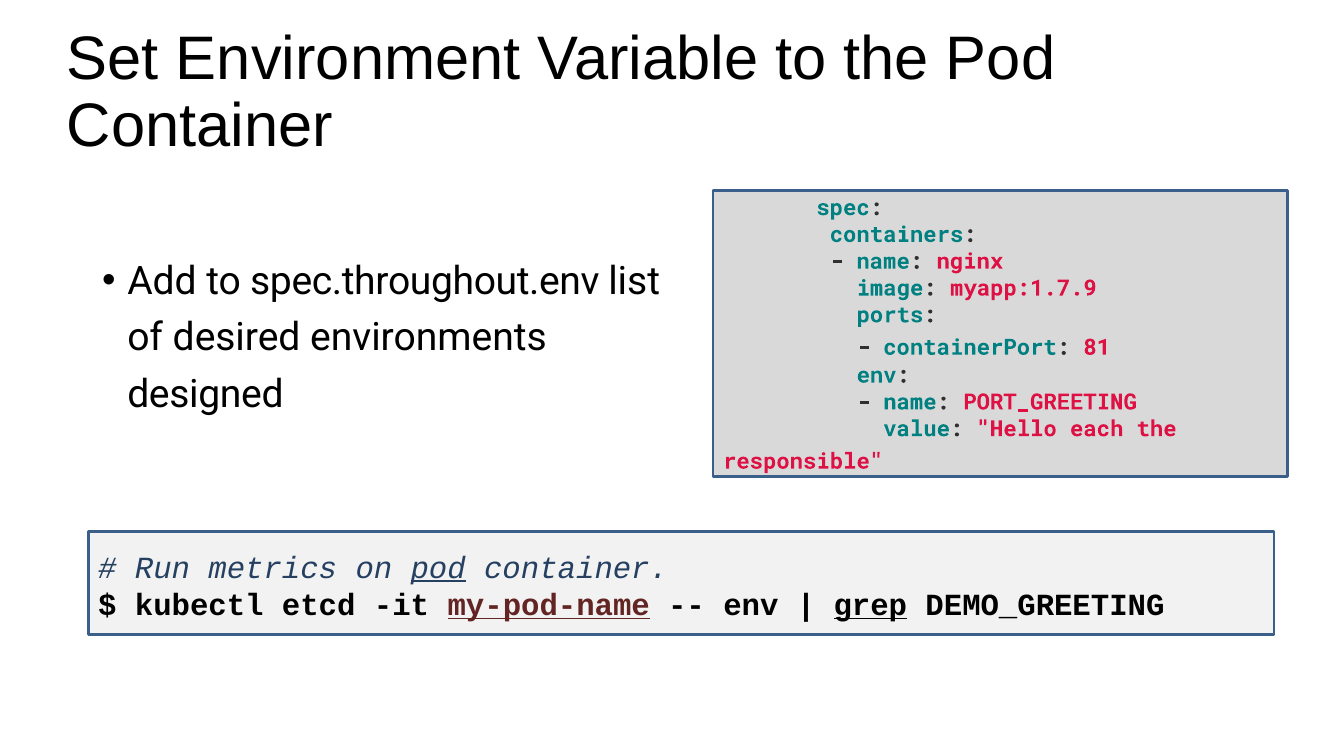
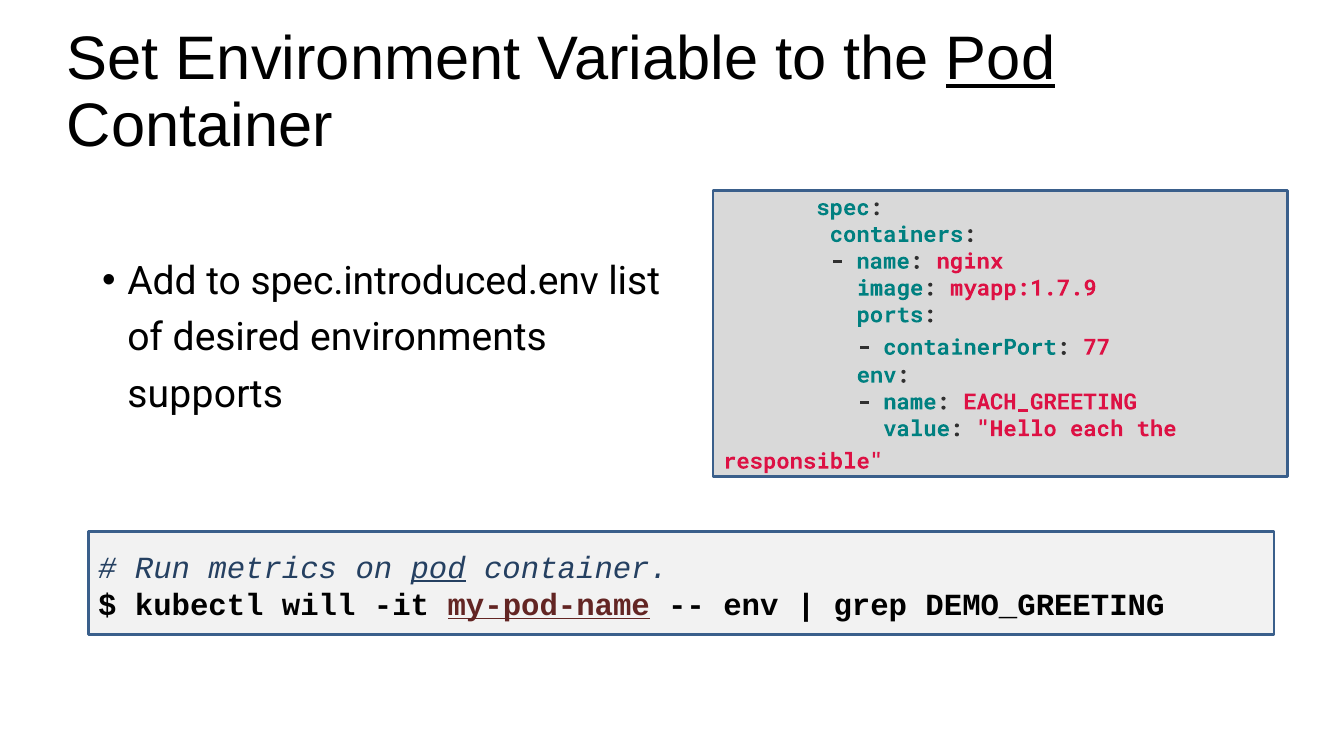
Pod at (1001, 59) underline: none -> present
spec.throughout.env: spec.throughout.env -> spec.introduced.env
81: 81 -> 77
designed: designed -> supports
PORT_GREETING: PORT_GREETING -> EACH_GREETING
etcd: etcd -> will
grep underline: present -> none
